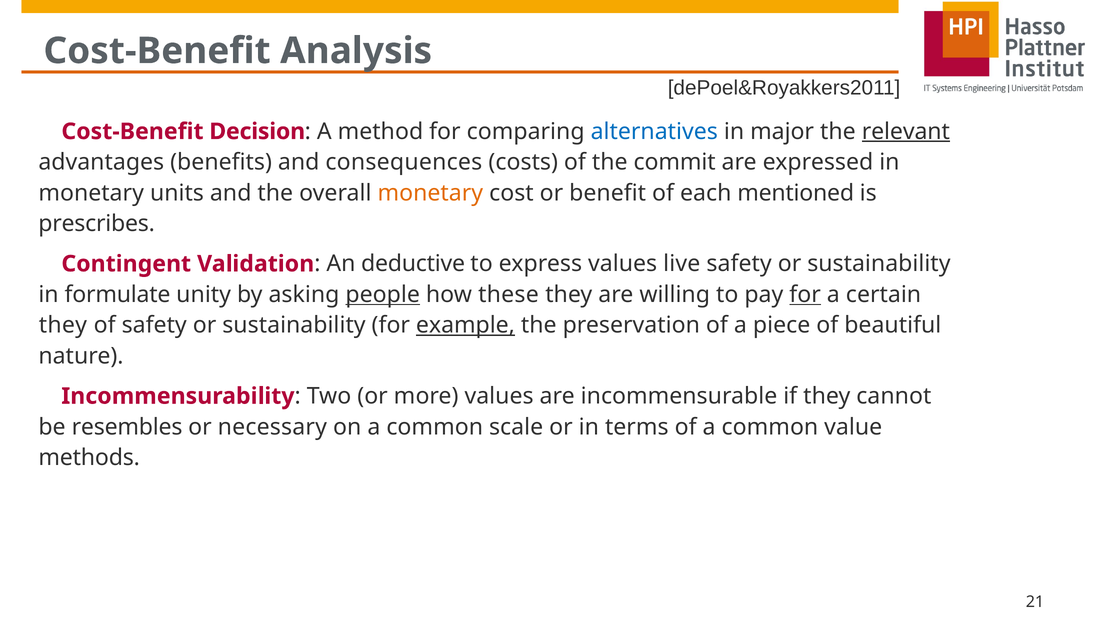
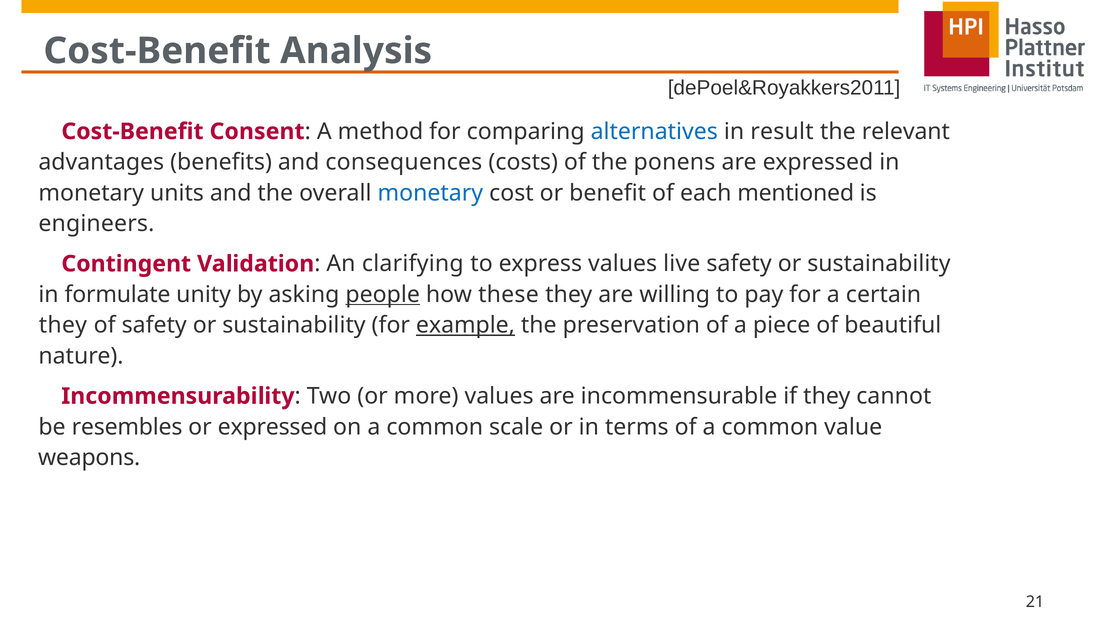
Decision: Decision -> Consent
major: major -> result
relevant underline: present -> none
commit: commit -> ponens
monetary at (430, 193) colour: orange -> blue
prescribes: prescribes -> engineers
deductive: deductive -> clarifying
for at (805, 295) underline: present -> none
or necessary: necessary -> expressed
methods: methods -> weapons
